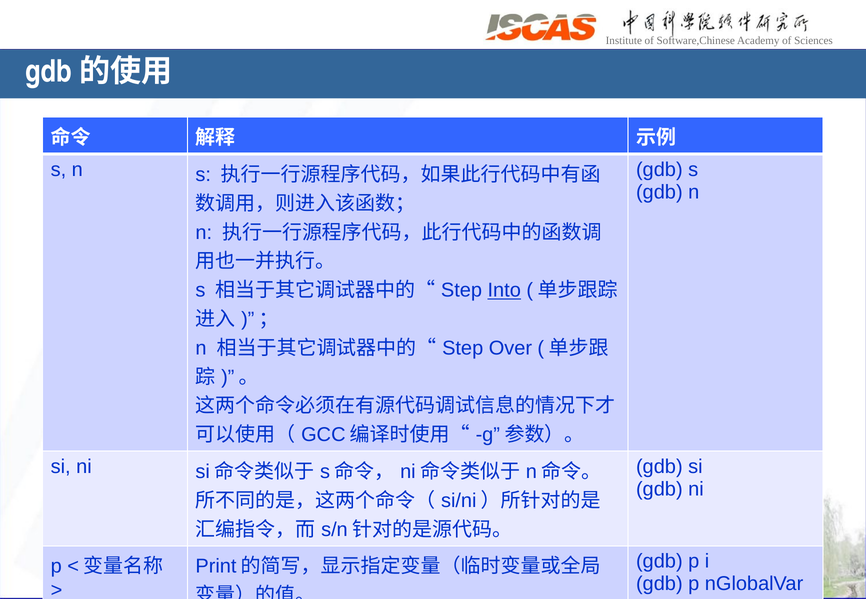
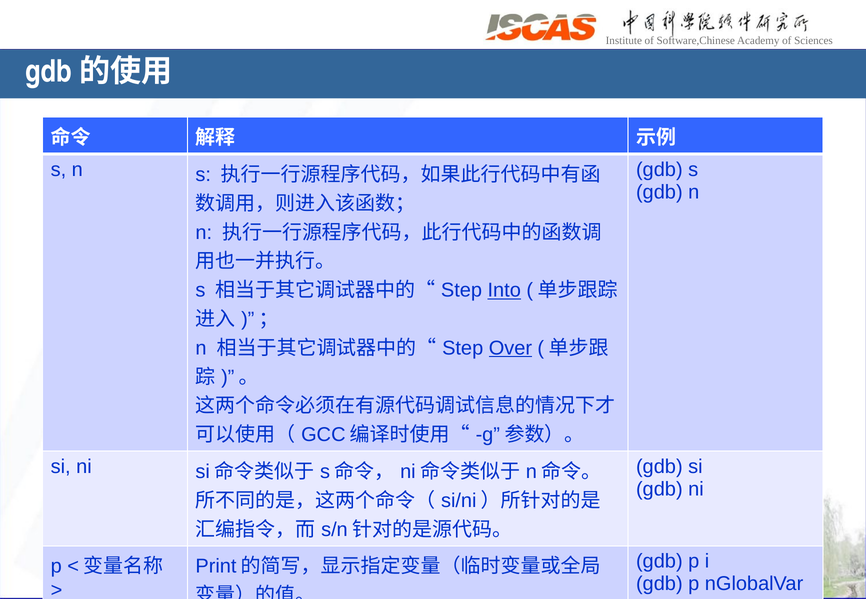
Over underline: none -> present
